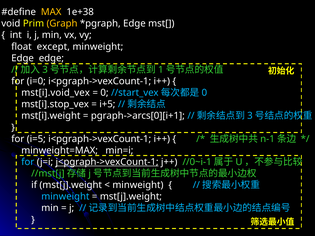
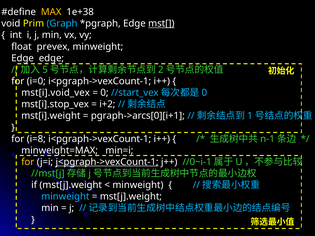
Graph colour: yellow -> light blue
mst[ underline: none -> present
except: except -> prevex
3 at (45, 70): 3 -> 5
1: 1 -> 2
i+5: i+5 -> i+2
3 at (250, 116): 3 -> 1
i=5: i=5 -> i=8
for at (28, 162) colour: light blue -> yellow
